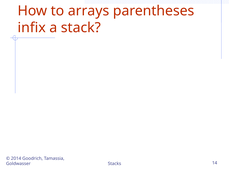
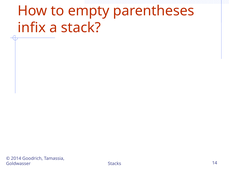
arrays: arrays -> empty
